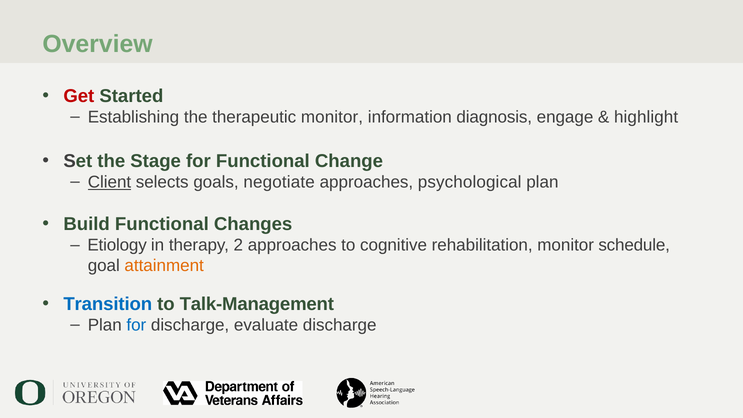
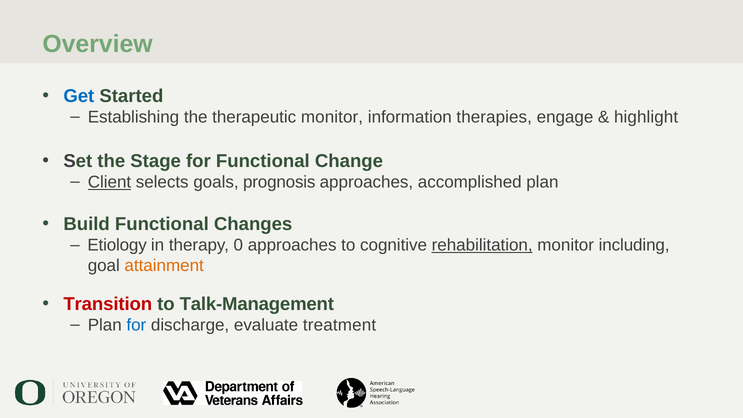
Get colour: red -> blue
diagnosis: diagnosis -> therapies
negotiate: negotiate -> prognosis
psychological: psychological -> accomplished
2: 2 -> 0
rehabilitation underline: none -> present
schedule: schedule -> including
Transition colour: blue -> red
evaluate discharge: discharge -> treatment
